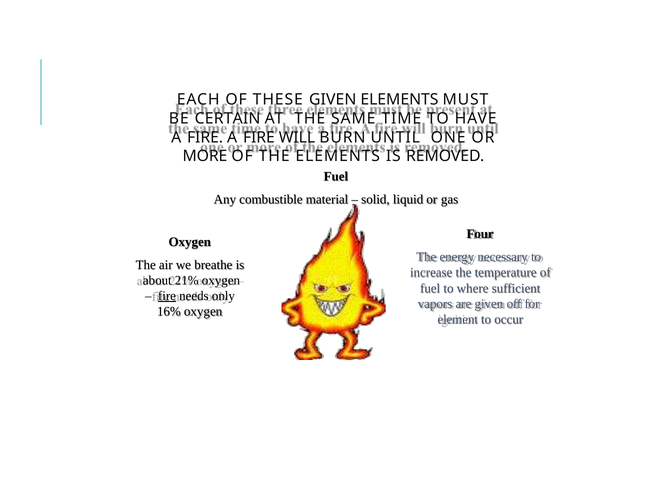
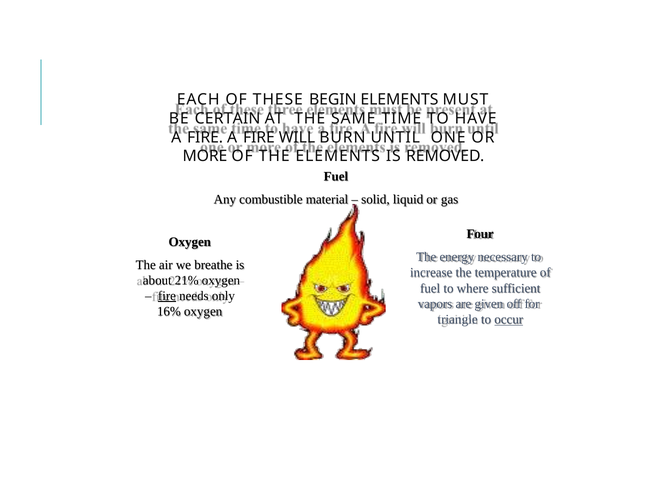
THESE GIVEN: GIVEN -> BEGIN
element: element -> triangle
occur underline: none -> present
